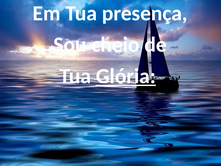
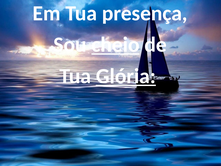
cheio underline: none -> present
